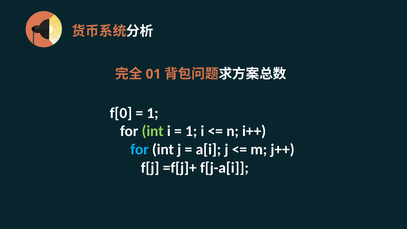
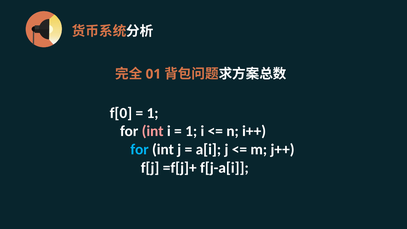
int at (153, 131) colour: light green -> pink
